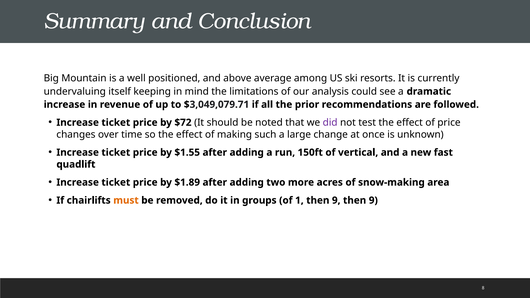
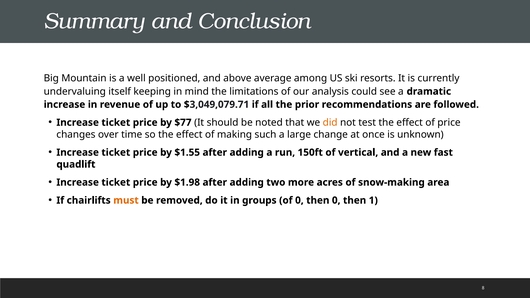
$72: $72 -> $77
did colour: purple -> orange
$1.89: $1.89 -> $1.98
of 1: 1 -> 0
9 at (336, 200): 9 -> 0
9 at (373, 200): 9 -> 1
